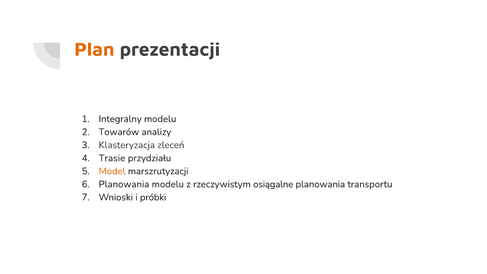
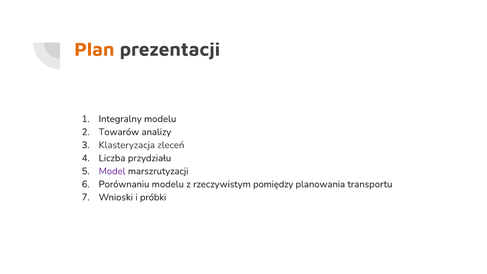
Trasie: Trasie -> Liczba
Model colour: orange -> purple
Planowania at (124, 184): Planowania -> Porównaniu
osiągalne: osiągalne -> pomiędzy
